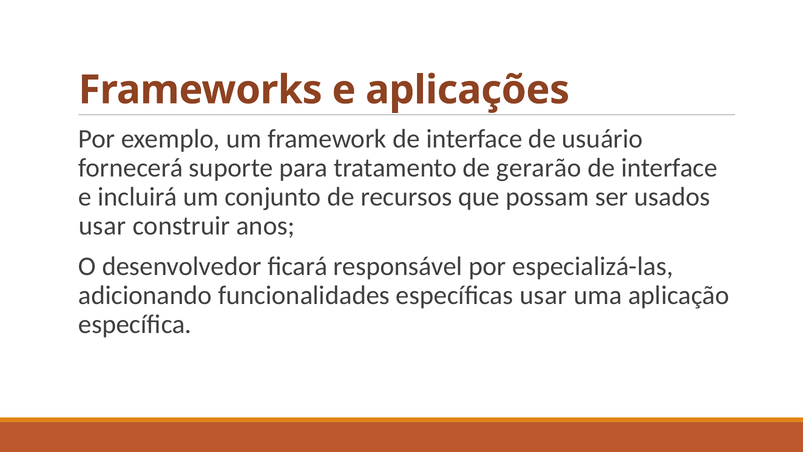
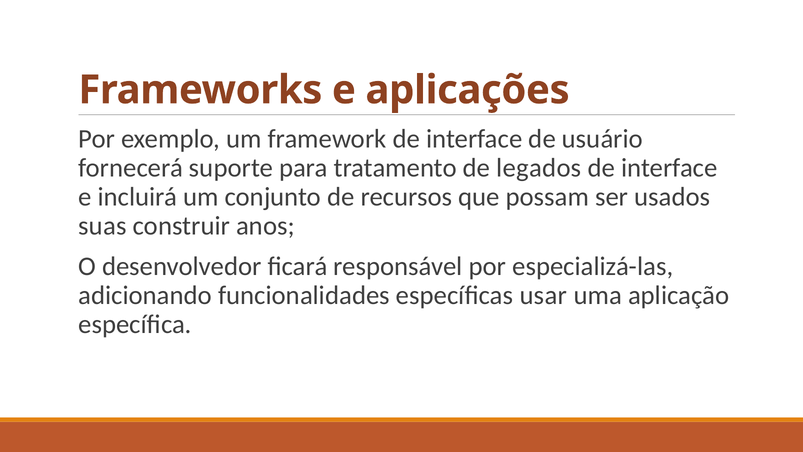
gerarão: gerarão -> legados
usar at (102, 226): usar -> suas
